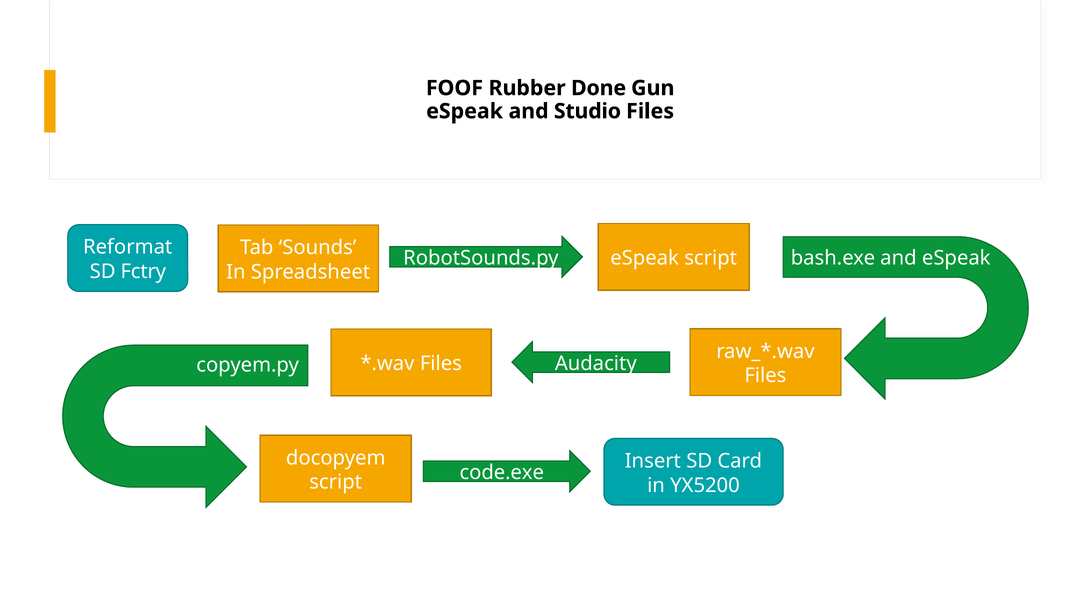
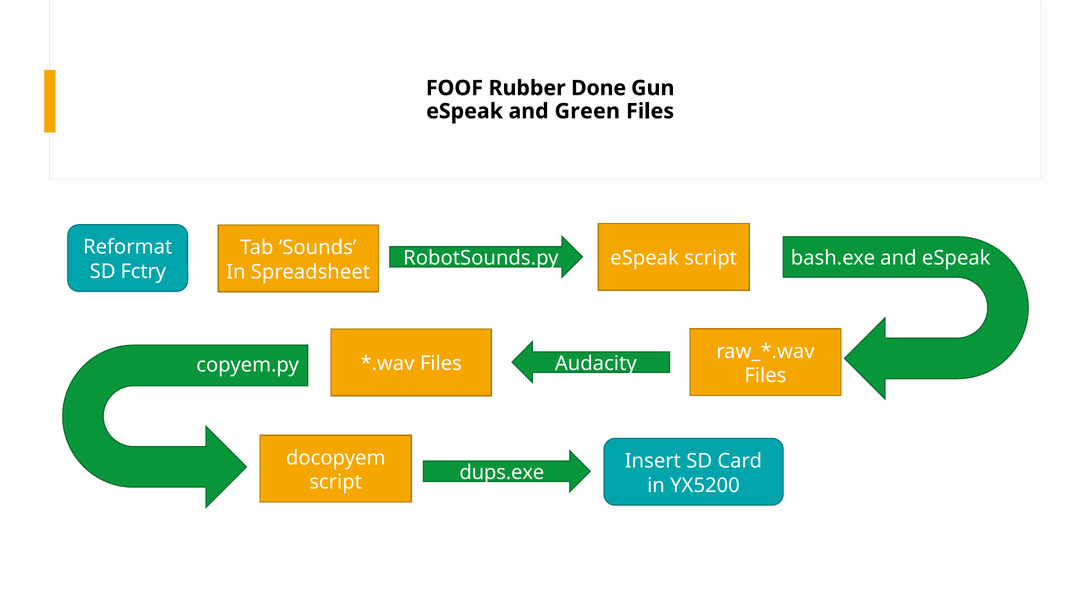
Studio: Studio -> Green
code.exe: code.exe -> dups.exe
